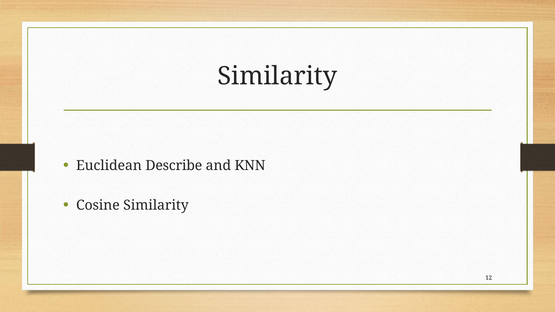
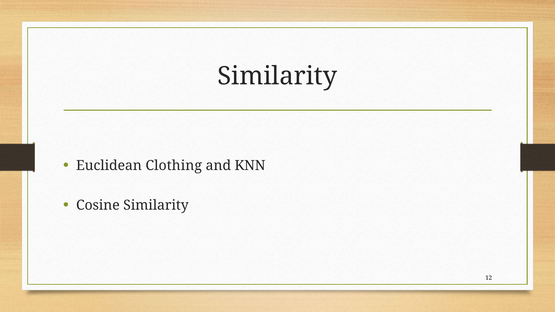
Describe: Describe -> Clothing
